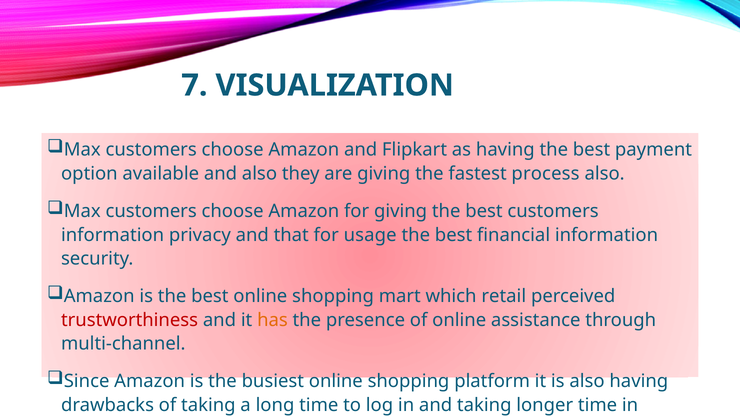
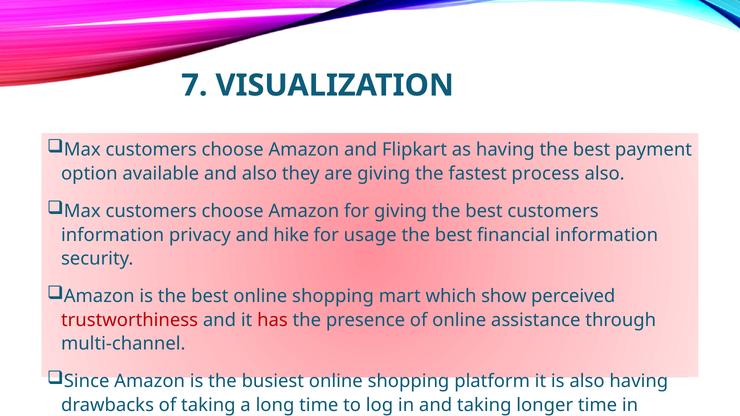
that: that -> hike
retail: retail -> show
has colour: orange -> red
